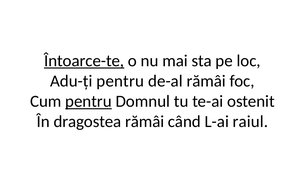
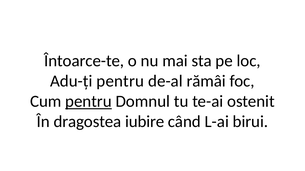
Întoarce-te underline: present -> none
dragostea rămâi: rămâi -> iubire
raiul: raiul -> birui
